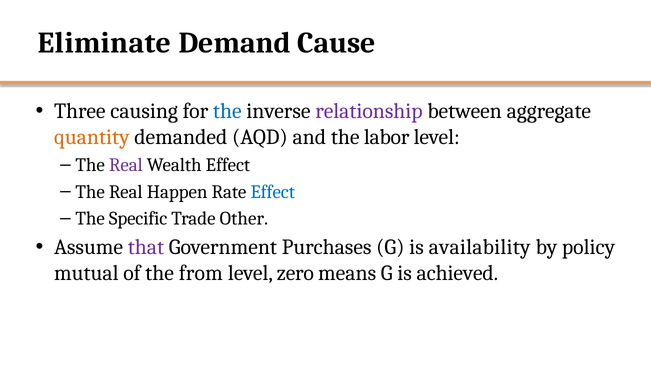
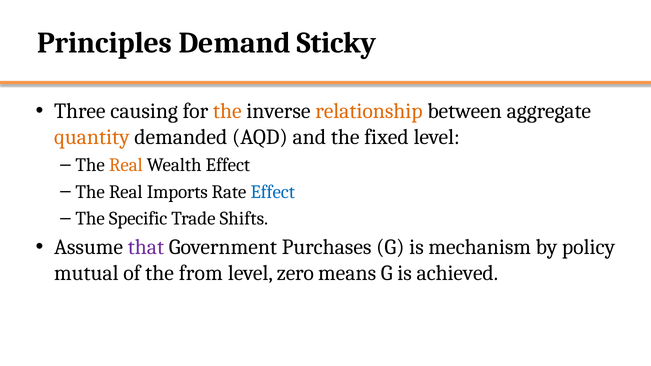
Eliminate: Eliminate -> Principles
Cause: Cause -> Sticky
the at (227, 111) colour: blue -> orange
relationship colour: purple -> orange
labor: labor -> fixed
Real at (126, 165) colour: purple -> orange
Happen: Happen -> Imports
Other: Other -> Shifts
availability: availability -> mechanism
